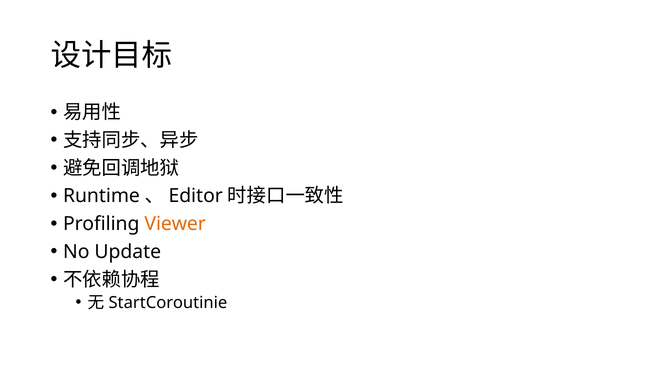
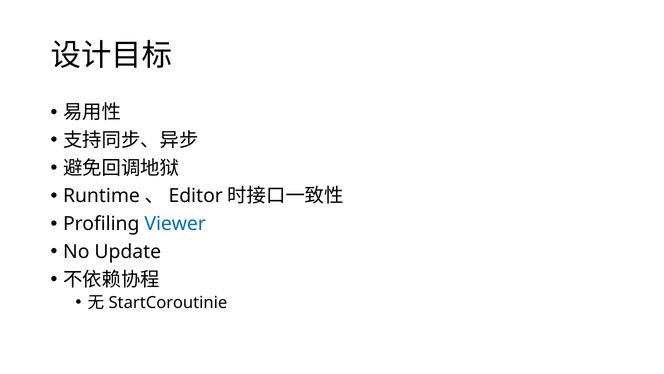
Viewer colour: orange -> blue
